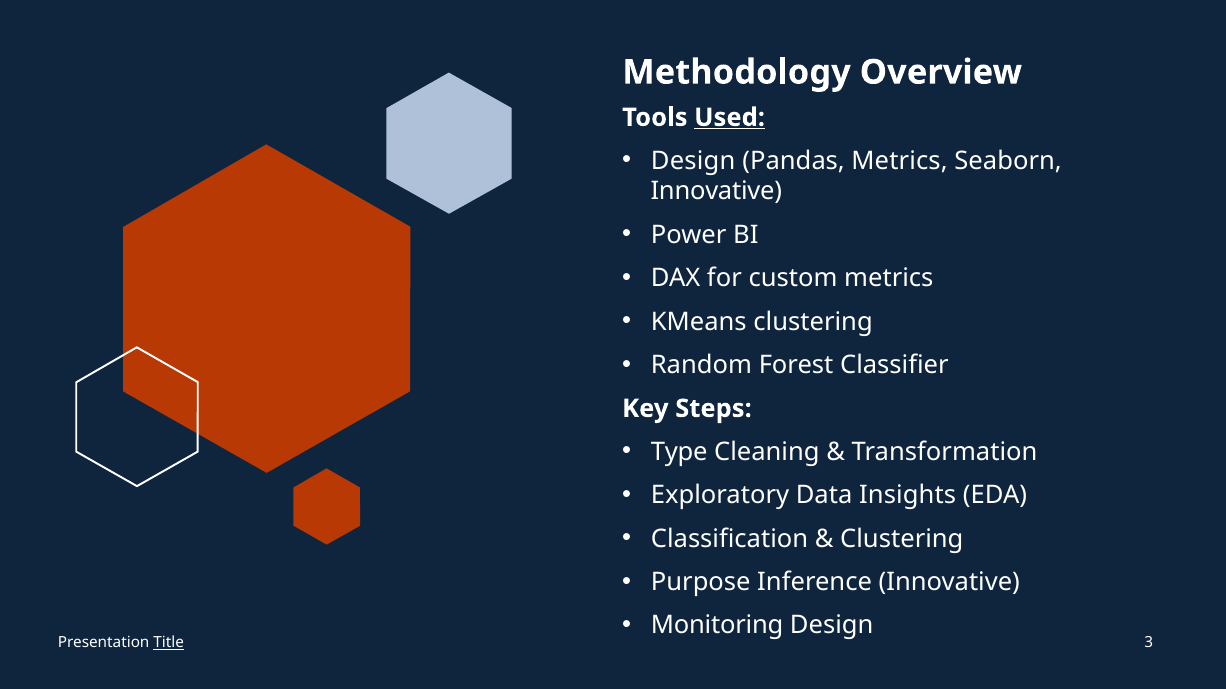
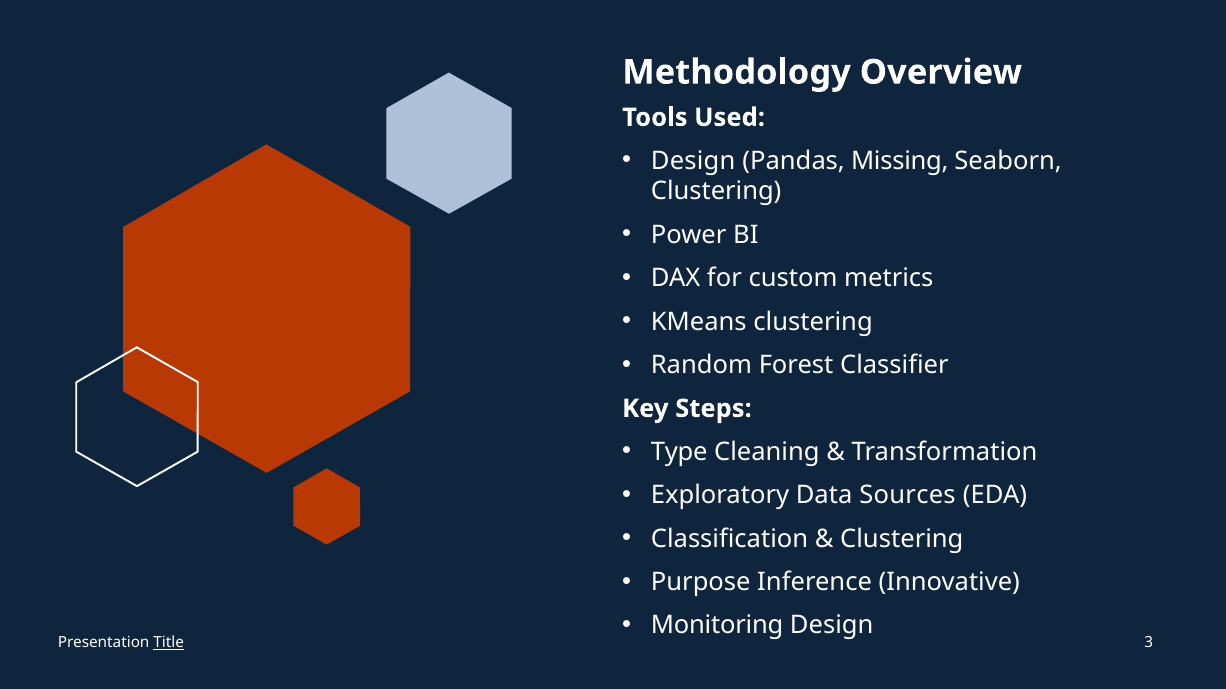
Used underline: present -> none
Pandas Metrics: Metrics -> Missing
Innovative at (716, 192): Innovative -> Clustering
Insights: Insights -> Sources
